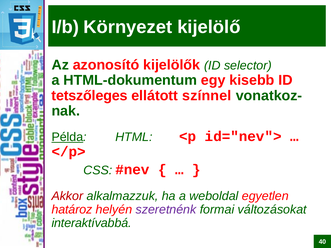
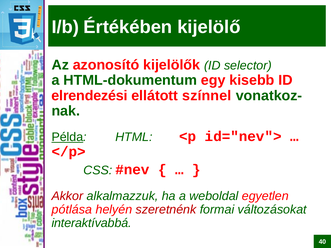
Környezet: Környezet -> Értékében
tetszőleges: tetszőleges -> elrendezési
határoz: határoz -> pótlása
szeretnénk colour: purple -> red
